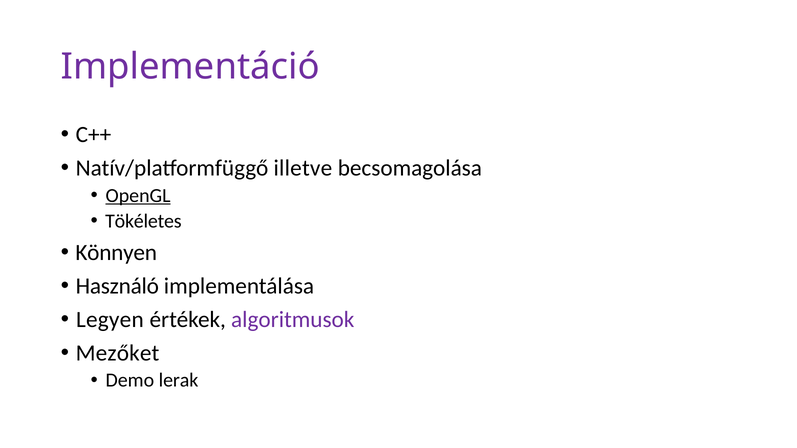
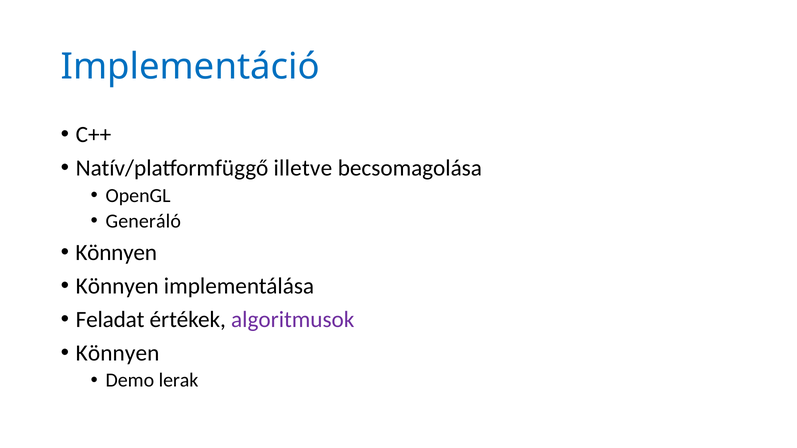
Implementáció colour: purple -> blue
OpenGL underline: present -> none
Tökéletes: Tökéletes -> Generáló
Használó at (117, 286): Használó -> Könnyen
Legyen: Legyen -> Feladat
Mezőket at (118, 353): Mezőket -> Könnyen
